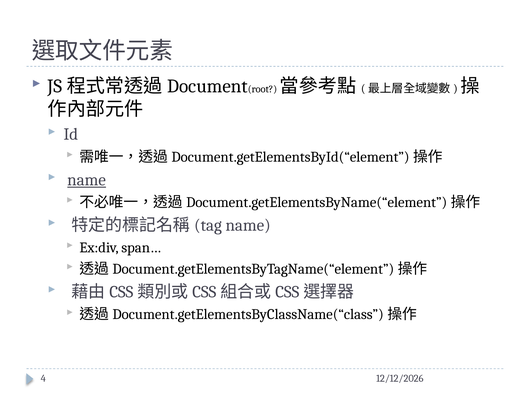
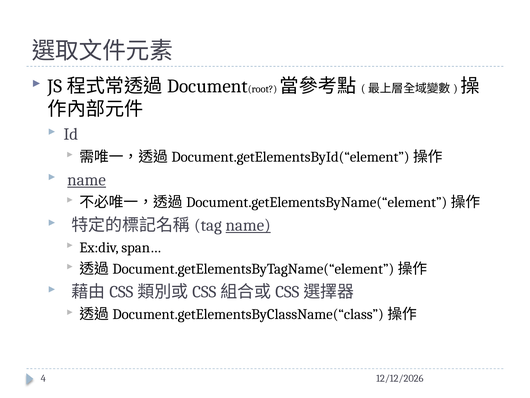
name at (248, 225) underline: none -> present
